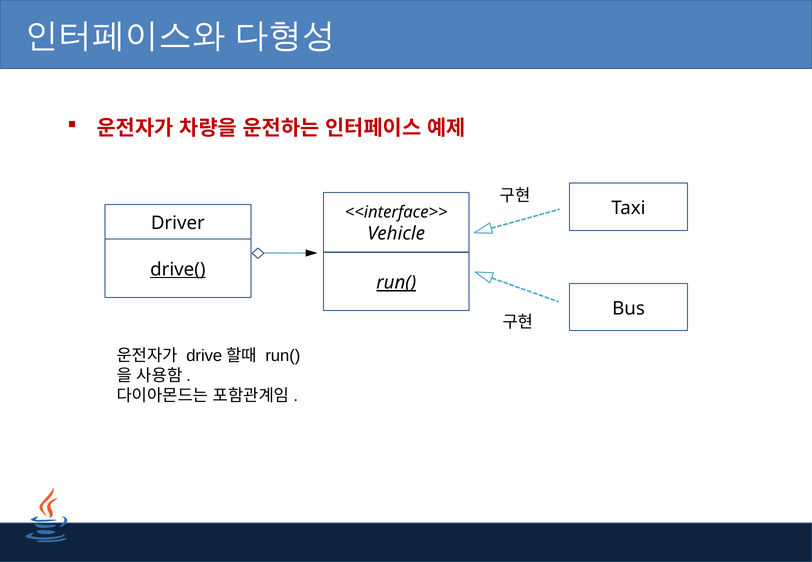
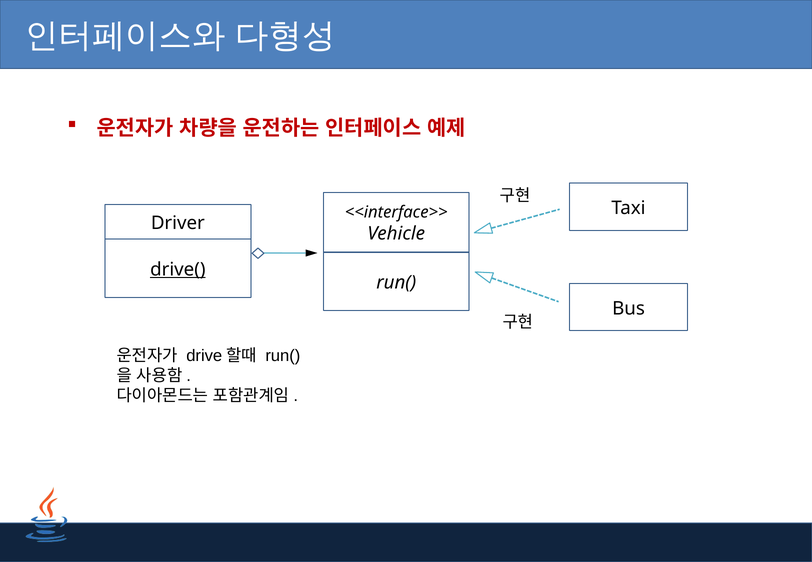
run( at (396, 283) underline: present -> none
